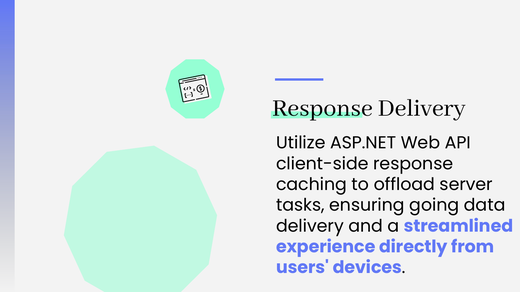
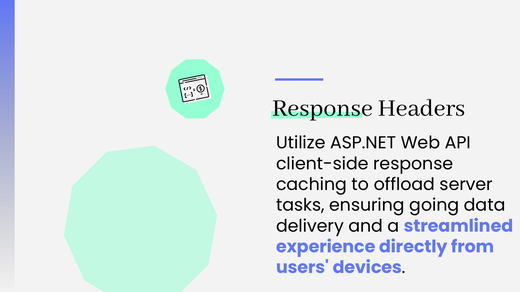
Response Delivery: Delivery -> Headers
